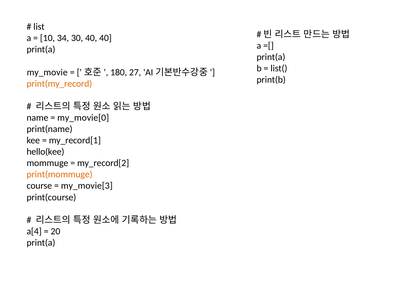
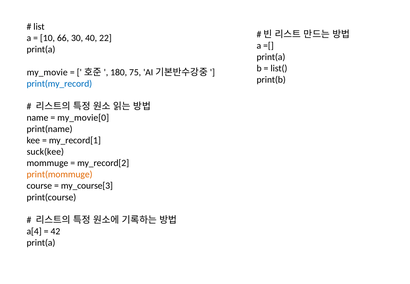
34: 34 -> 66
40 40: 40 -> 22
27: 27 -> 75
print(my_record colour: orange -> blue
hello(kee: hello(kee -> suck(kee
my_movie[3: my_movie[3 -> my_course[3
20: 20 -> 42
